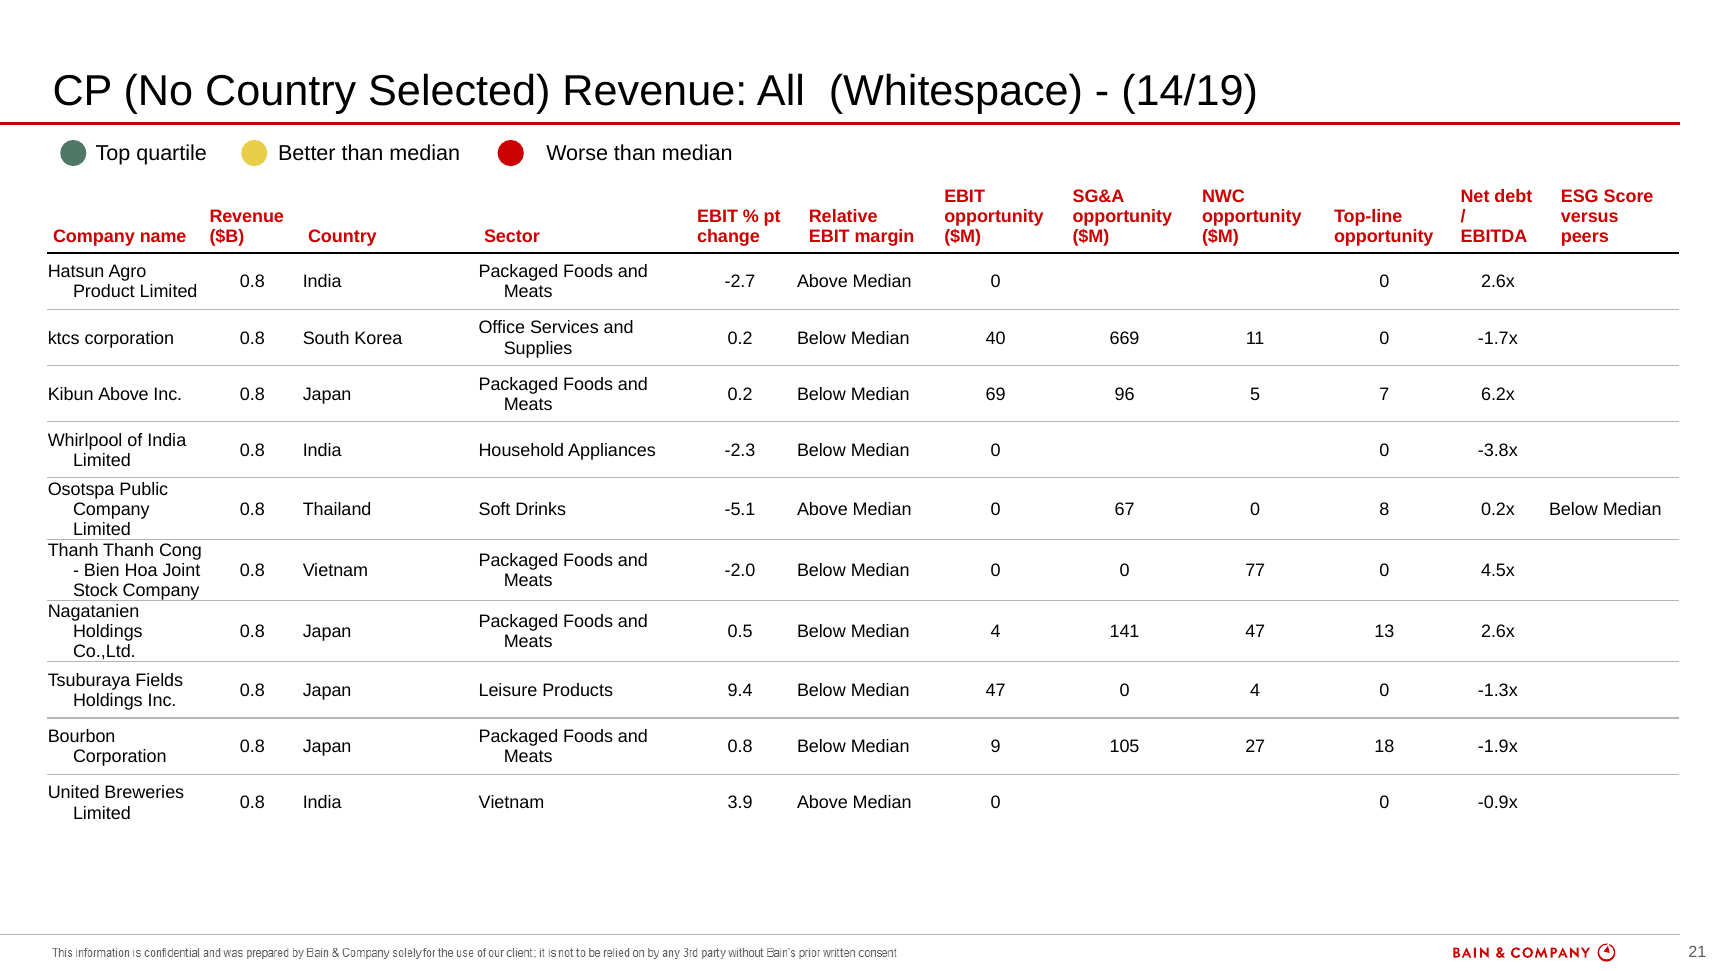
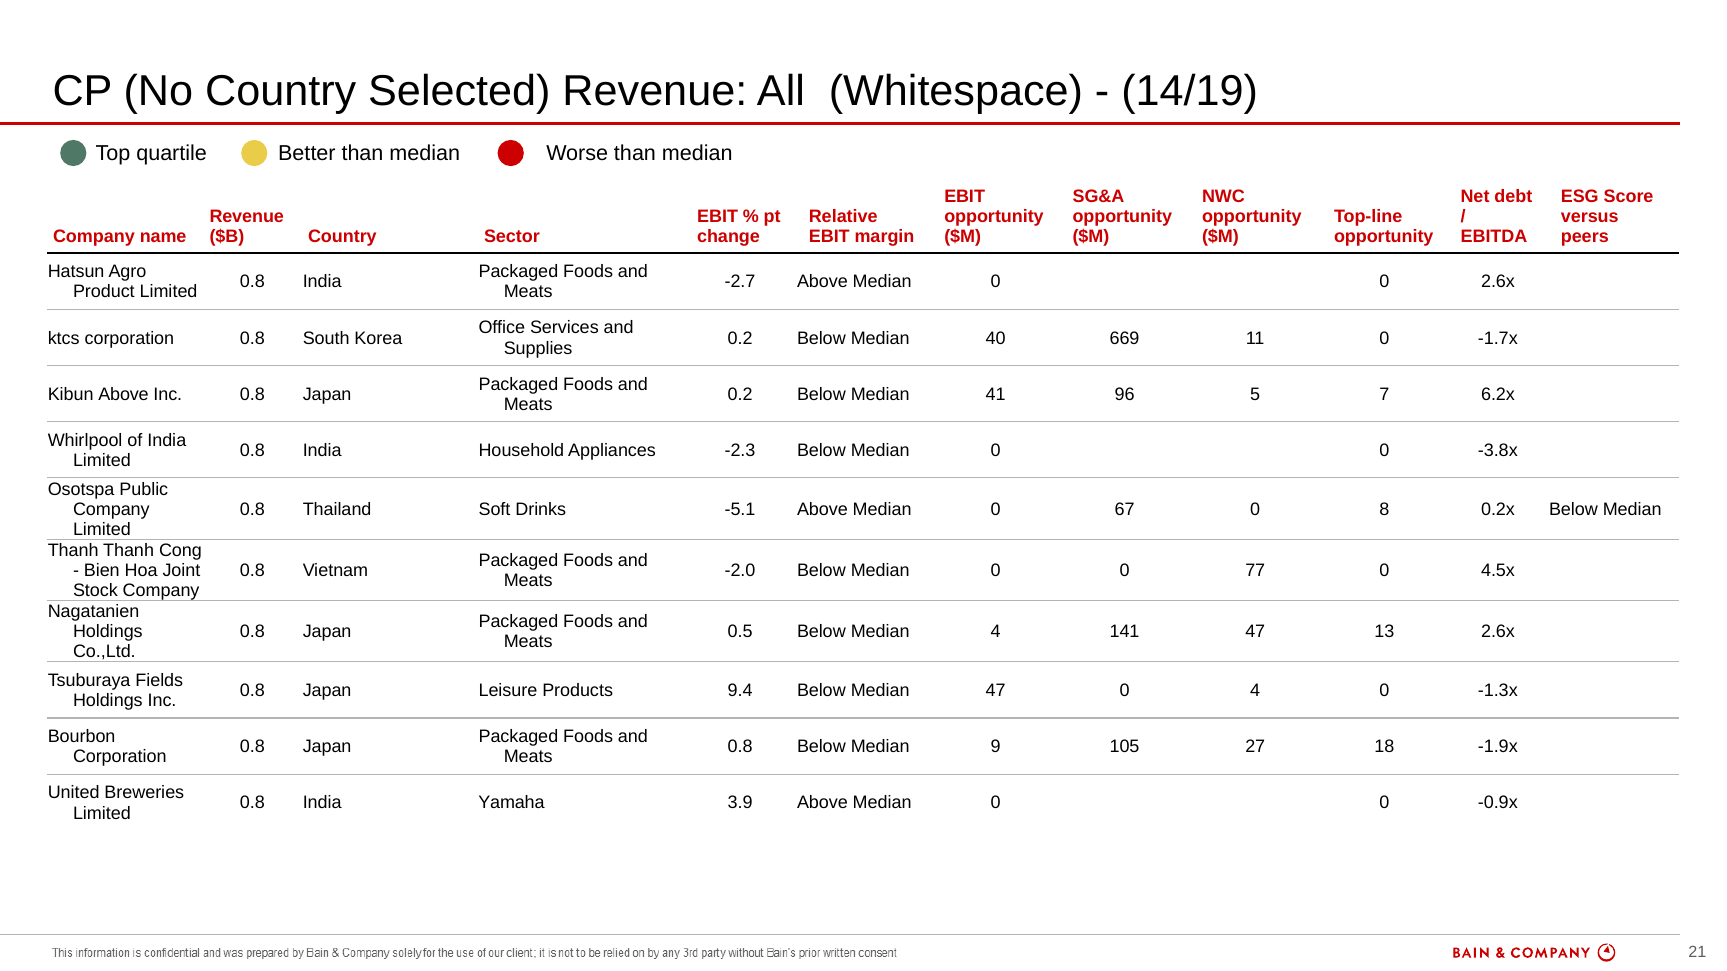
69: 69 -> 41
India Vietnam: Vietnam -> Yamaha
